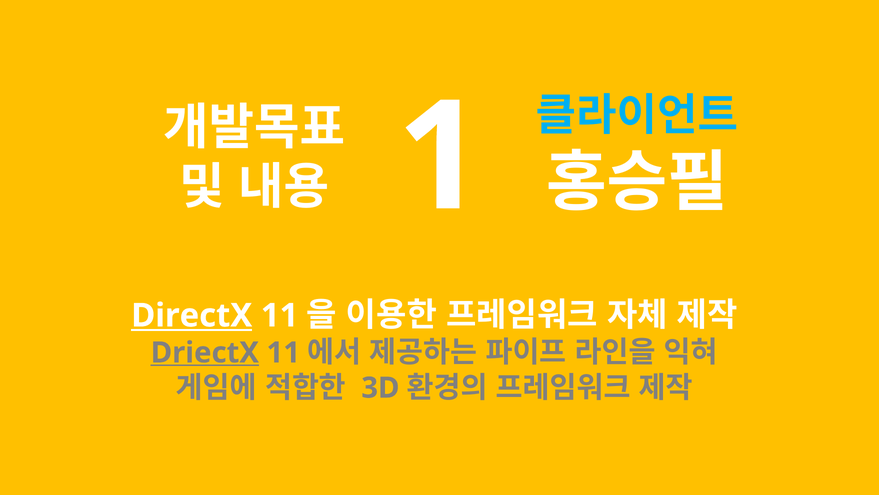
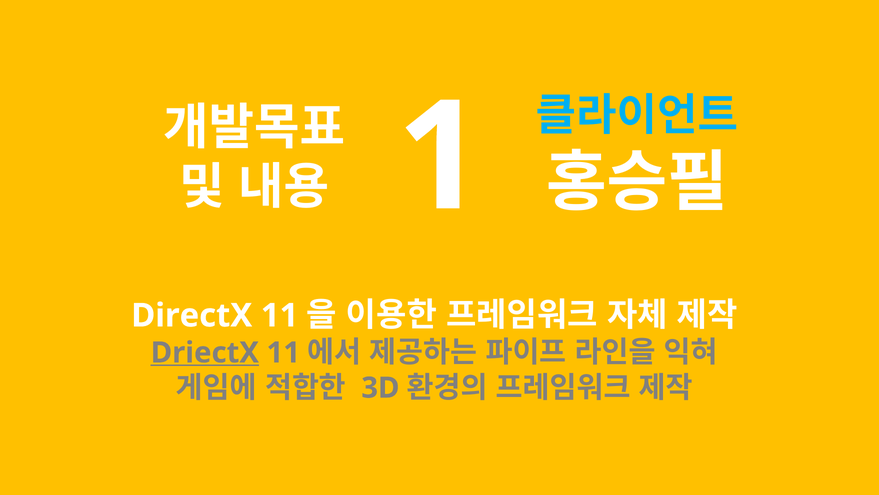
DirectX underline: present -> none
